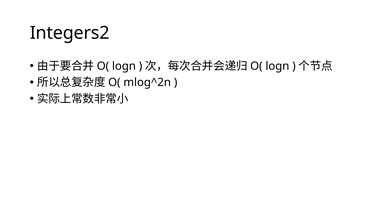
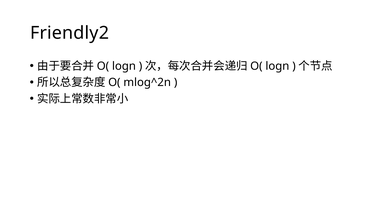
Integers2: Integers2 -> Friendly2
